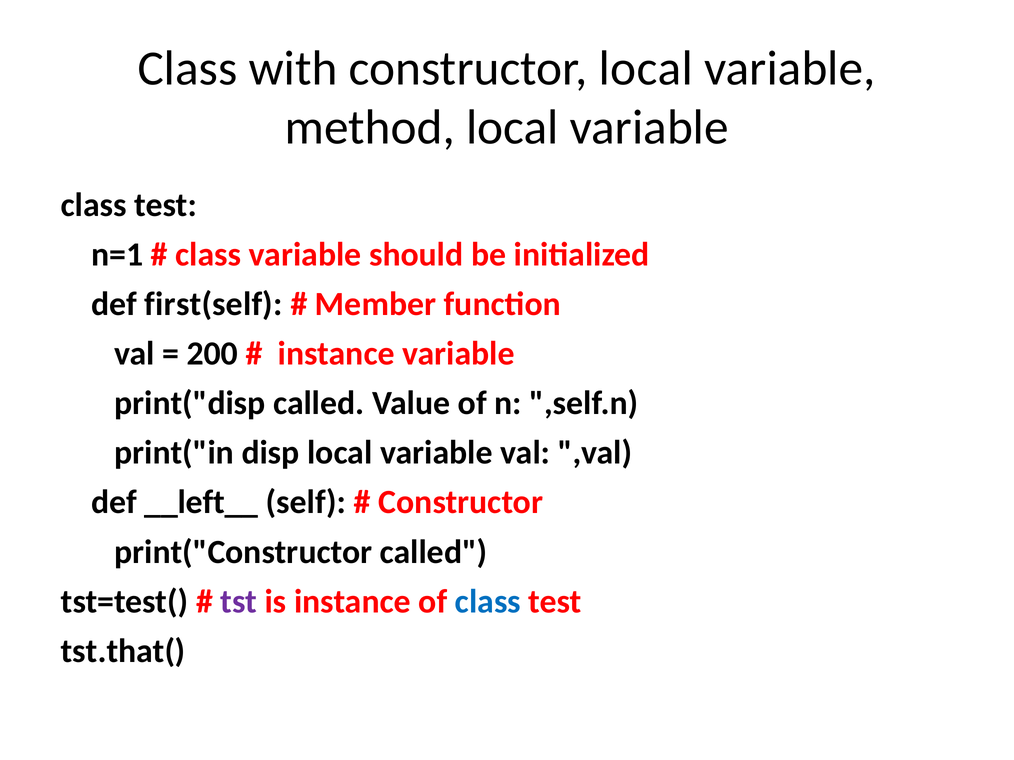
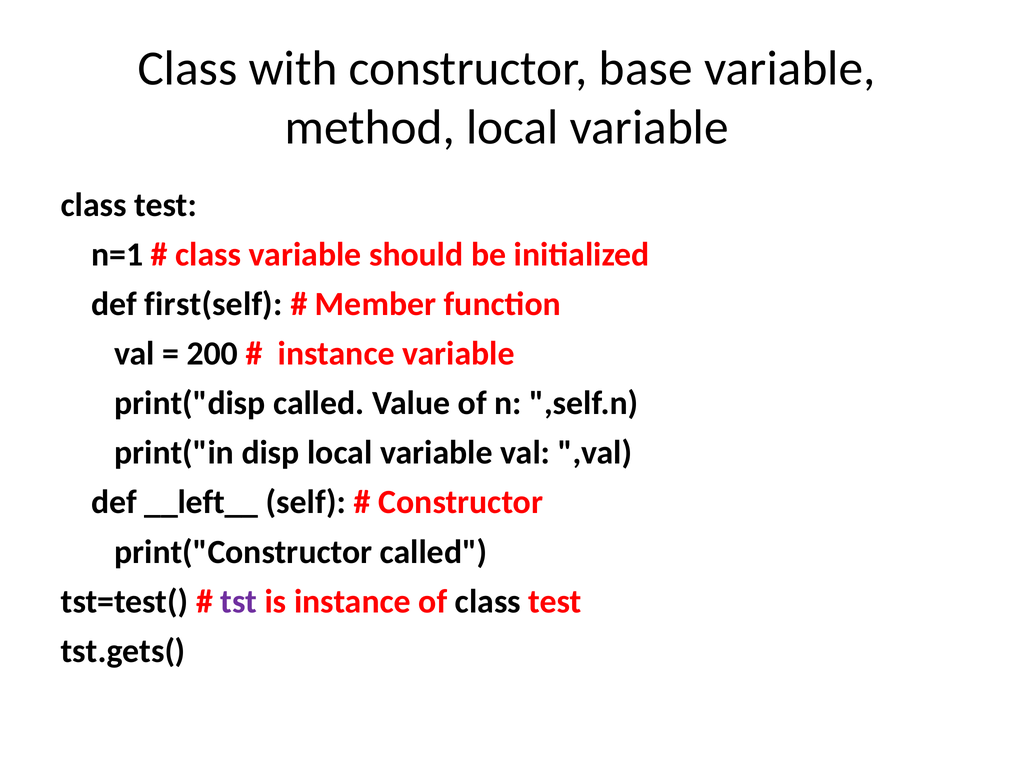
constructor local: local -> base
class at (488, 602) colour: blue -> black
tst.that(: tst.that( -> tst.gets(
